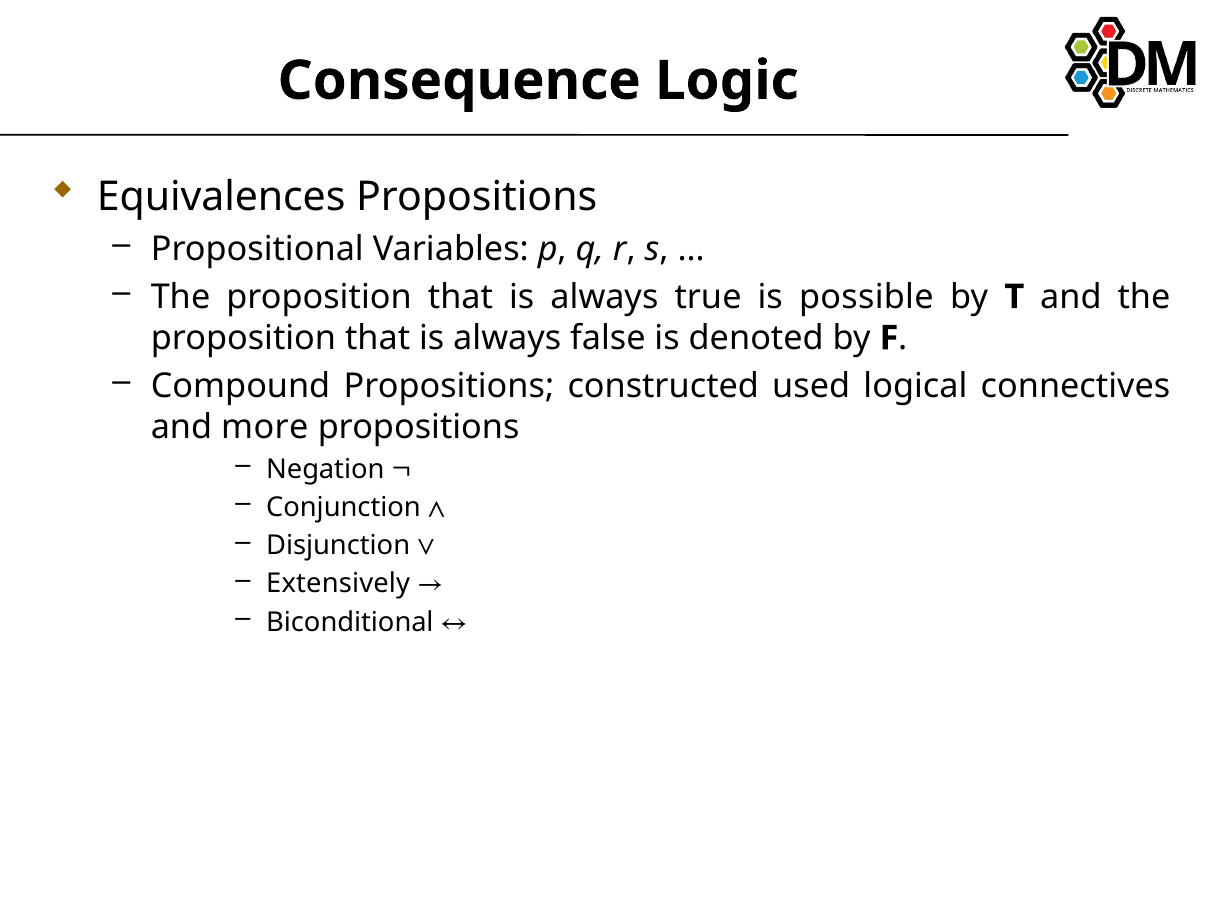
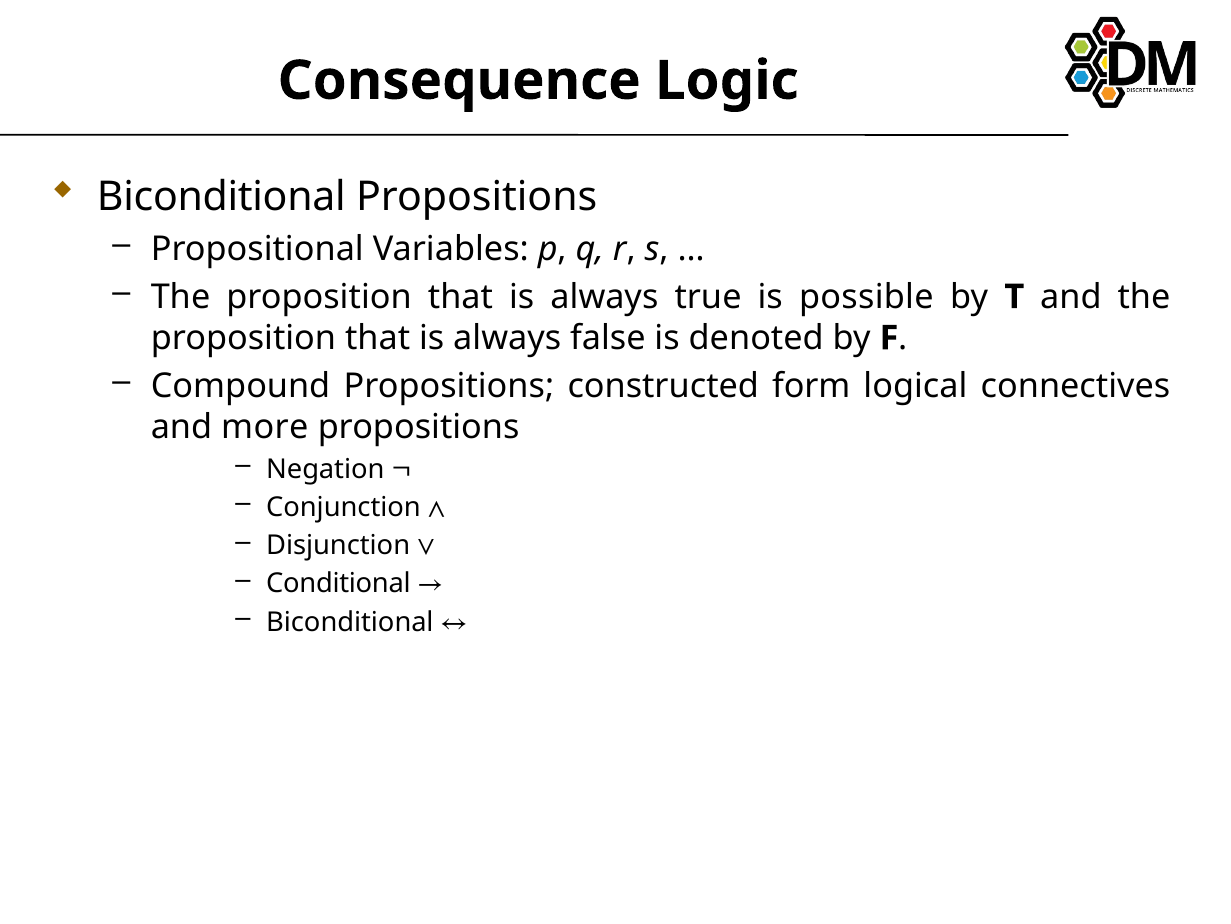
Equivalences at (221, 197): Equivalences -> Biconditional
used: used -> form
Extensively: Extensively -> Conditional
